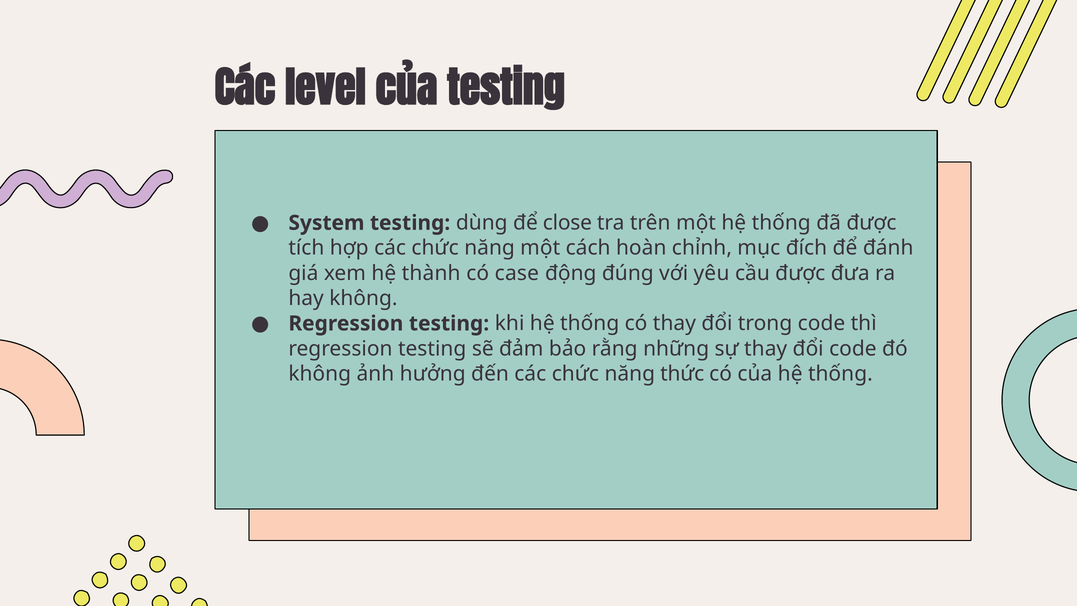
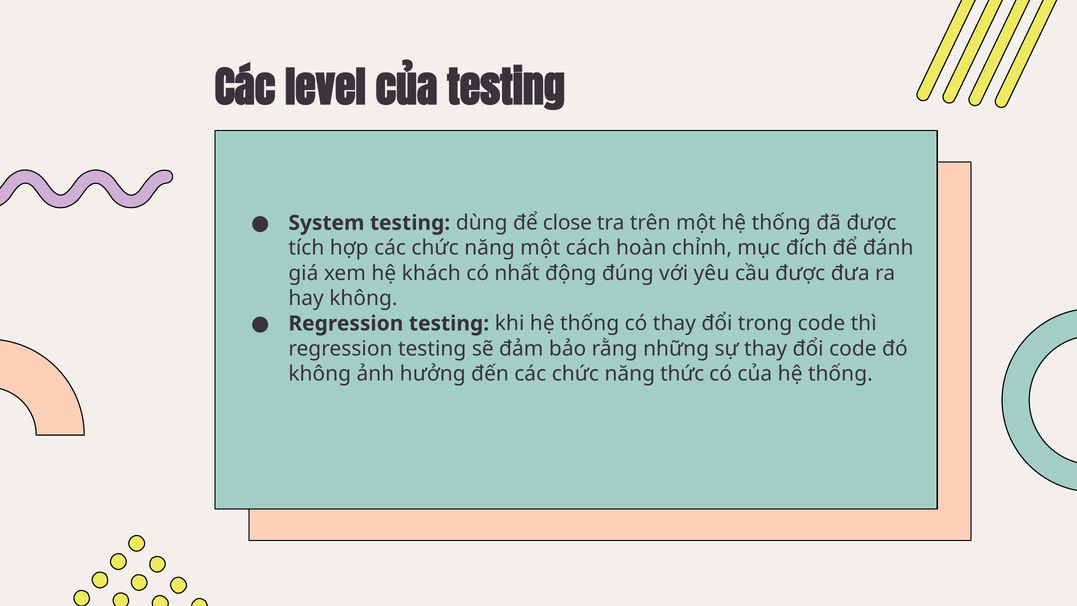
thành: thành -> khách
case: case -> nhất
